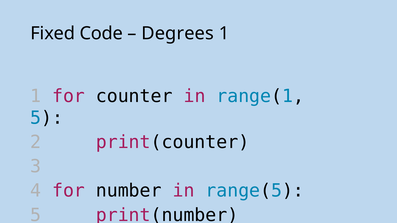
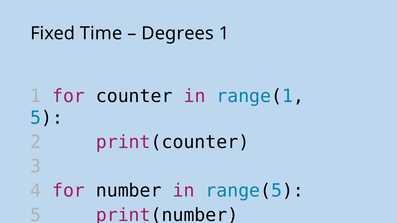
Code: Code -> Time
